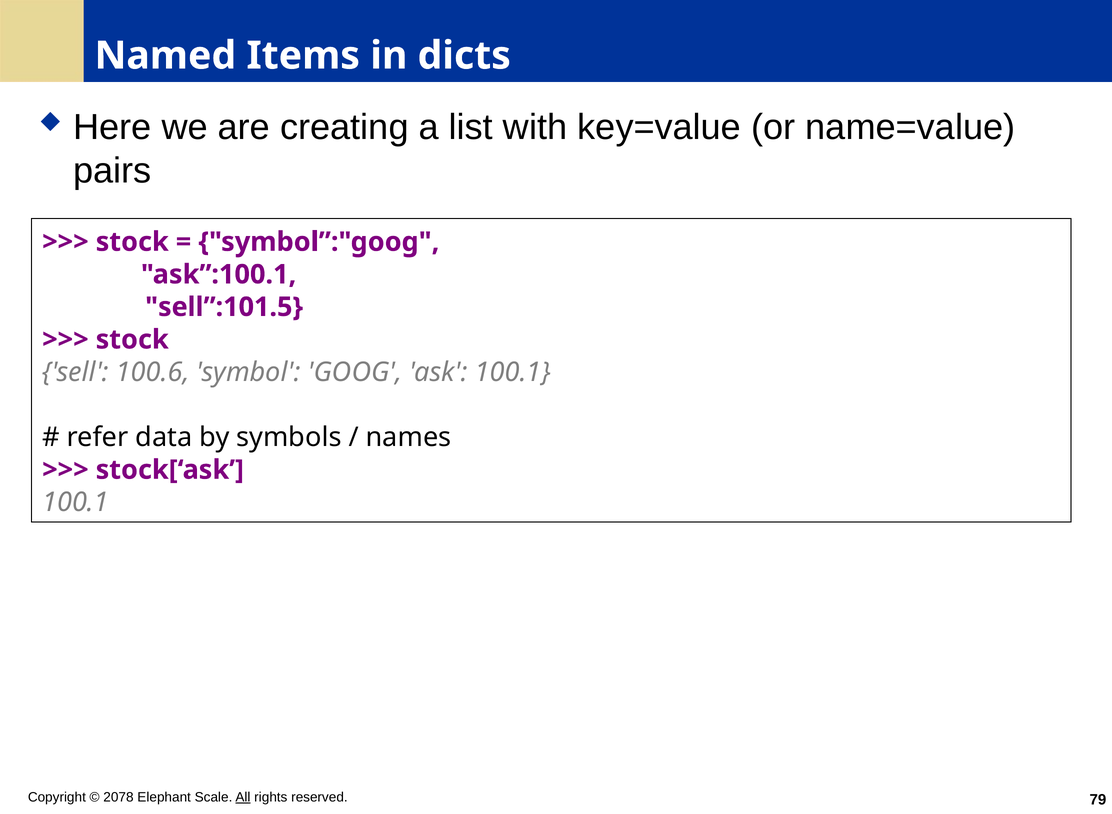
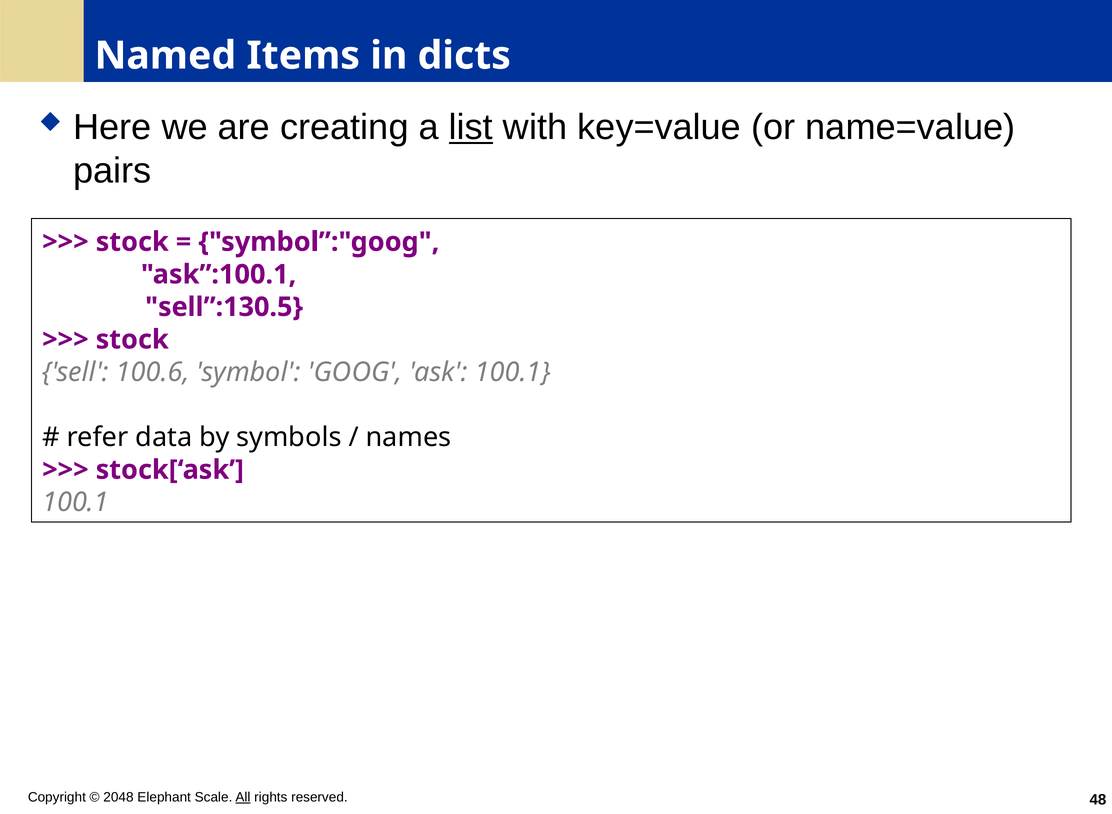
list underline: none -> present
sell”:101.5: sell”:101.5 -> sell”:130.5
2078: 2078 -> 2048
79: 79 -> 48
